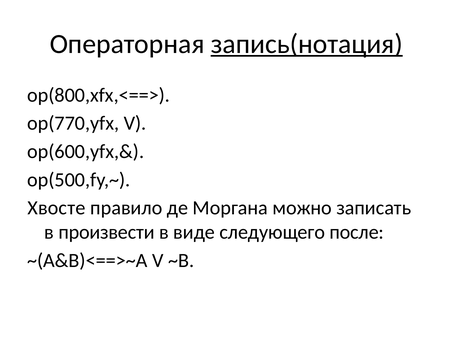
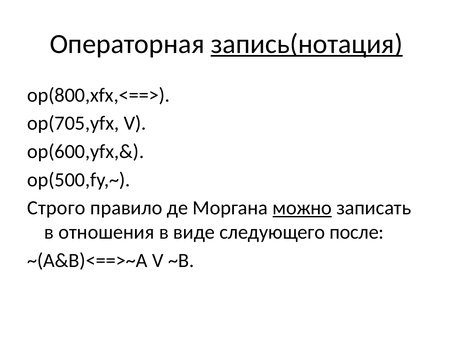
op(770,yfx: op(770,yfx -> op(705,yfx
Хвосте: Хвосте -> Строго
можно underline: none -> present
произвести: произвести -> отношения
